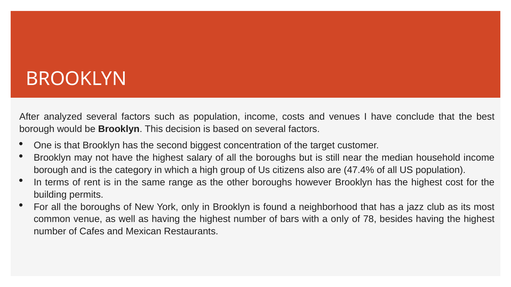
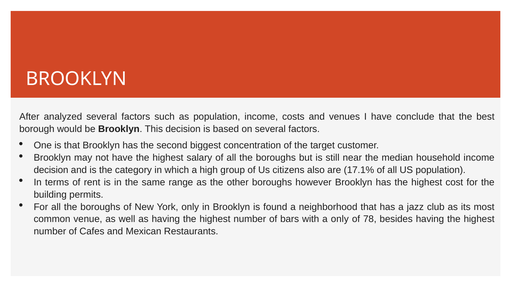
borough at (51, 170): borough -> decision
47.4%: 47.4% -> 17.1%
